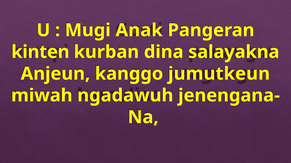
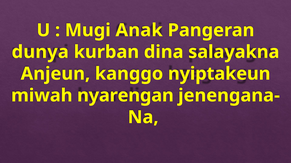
kinten: kinten -> dunya
jumutkeun: jumutkeun -> nyiptakeun
ngadawuh: ngadawuh -> nyarengan
